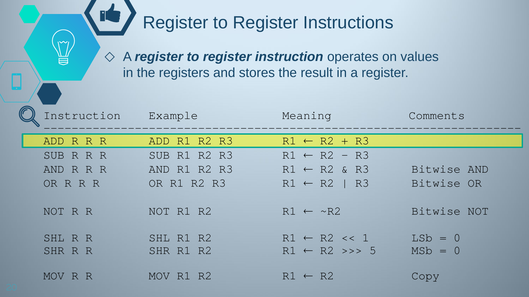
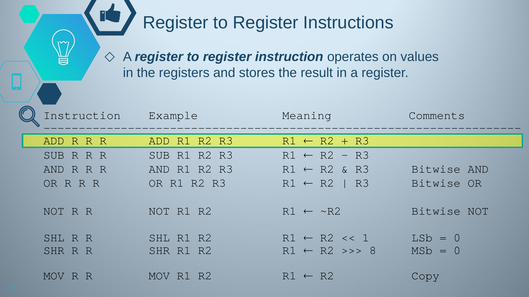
5: 5 -> 8
